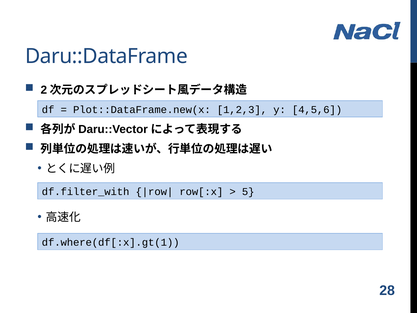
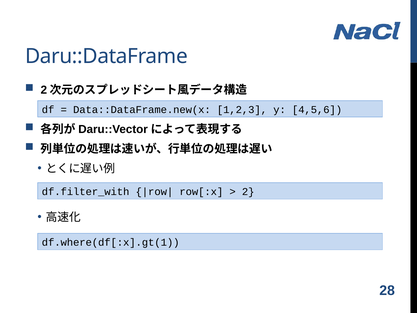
Plot::DataFrame.new(x: Plot::DataFrame.new(x -> Data::DataFrame.new(x
5: 5 -> 2
